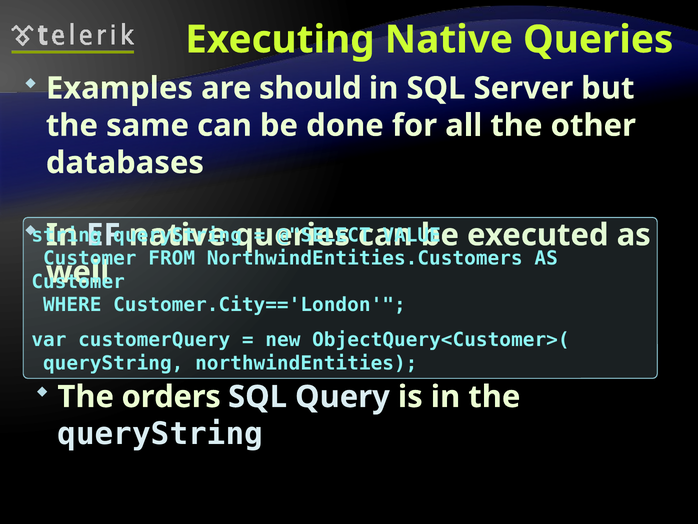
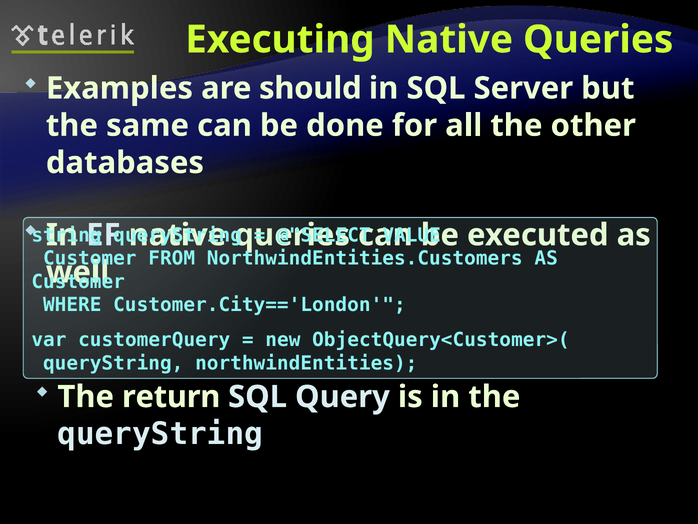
orders: orders -> return
